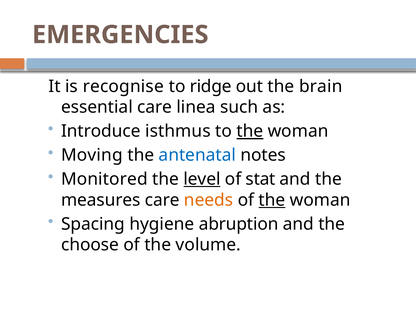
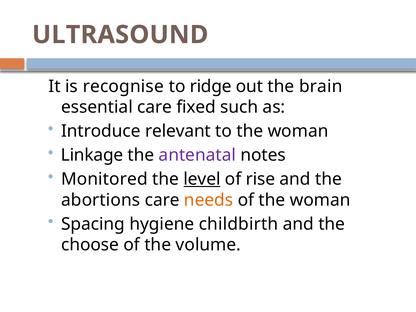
EMERGENCIES: EMERGENCIES -> ULTRASOUND
linea: linea -> fixed
isthmus: isthmus -> relevant
the at (250, 131) underline: present -> none
Moving: Moving -> Linkage
antenatal colour: blue -> purple
stat: stat -> rise
measures: measures -> abortions
the at (272, 200) underline: present -> none
abruption: abruption -> childbirth
